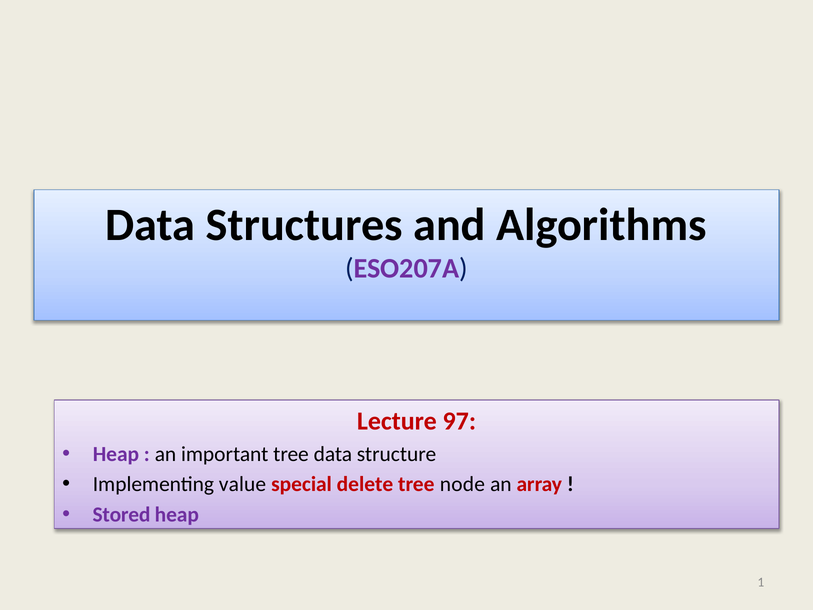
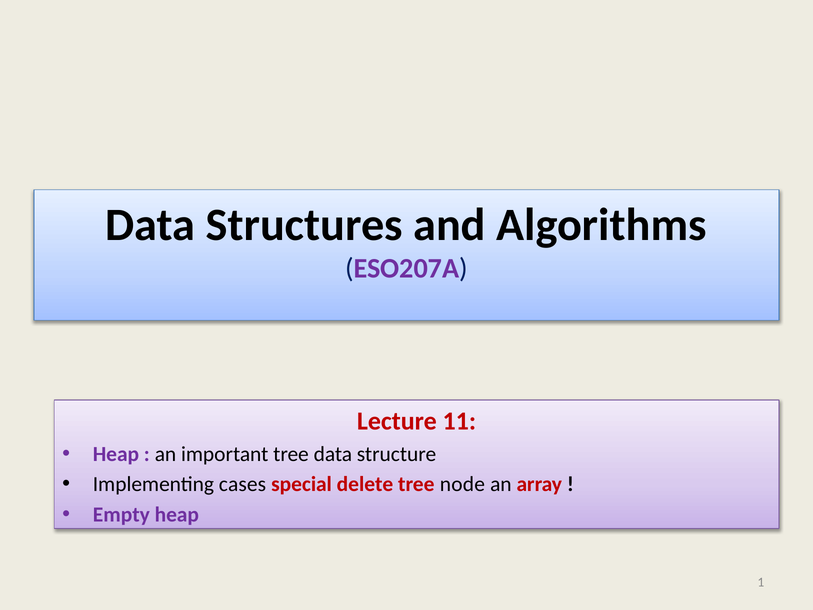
97: 97 -> 11
value: value -> cases
Stored: Stored -> Empty
